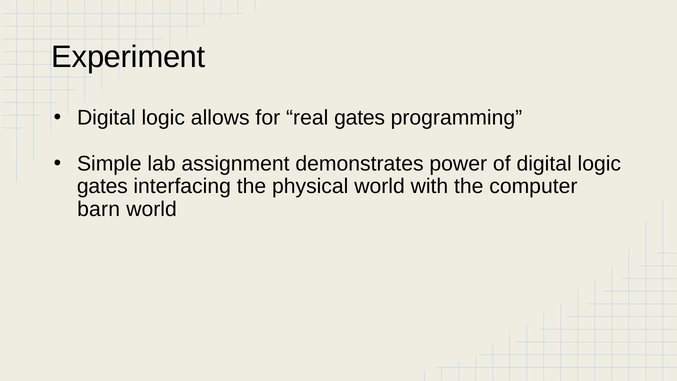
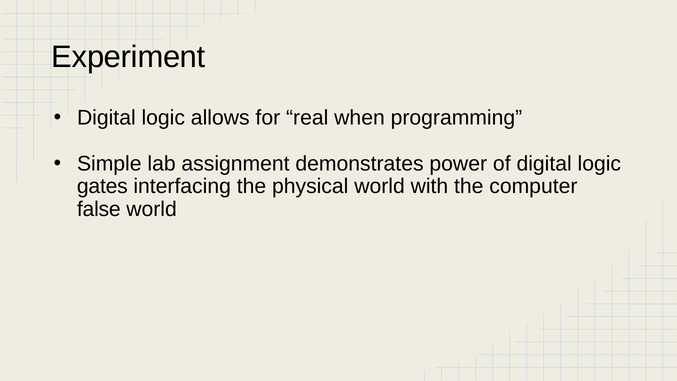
real gates: gates -> when
barn: barn -> false
